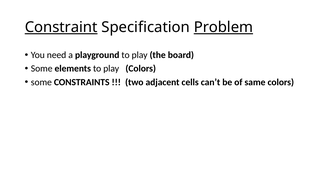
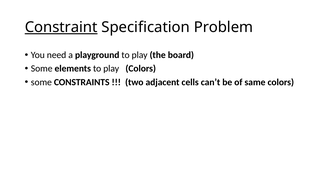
Problem underline: present -> none
